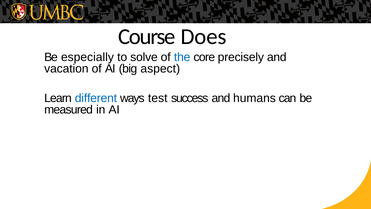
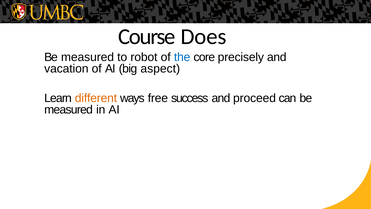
especially at (87, 57): especially -> measured
solve: solve -> robot
different colour: blue -> orange
test: test -> free
humans: humans -> proceed
